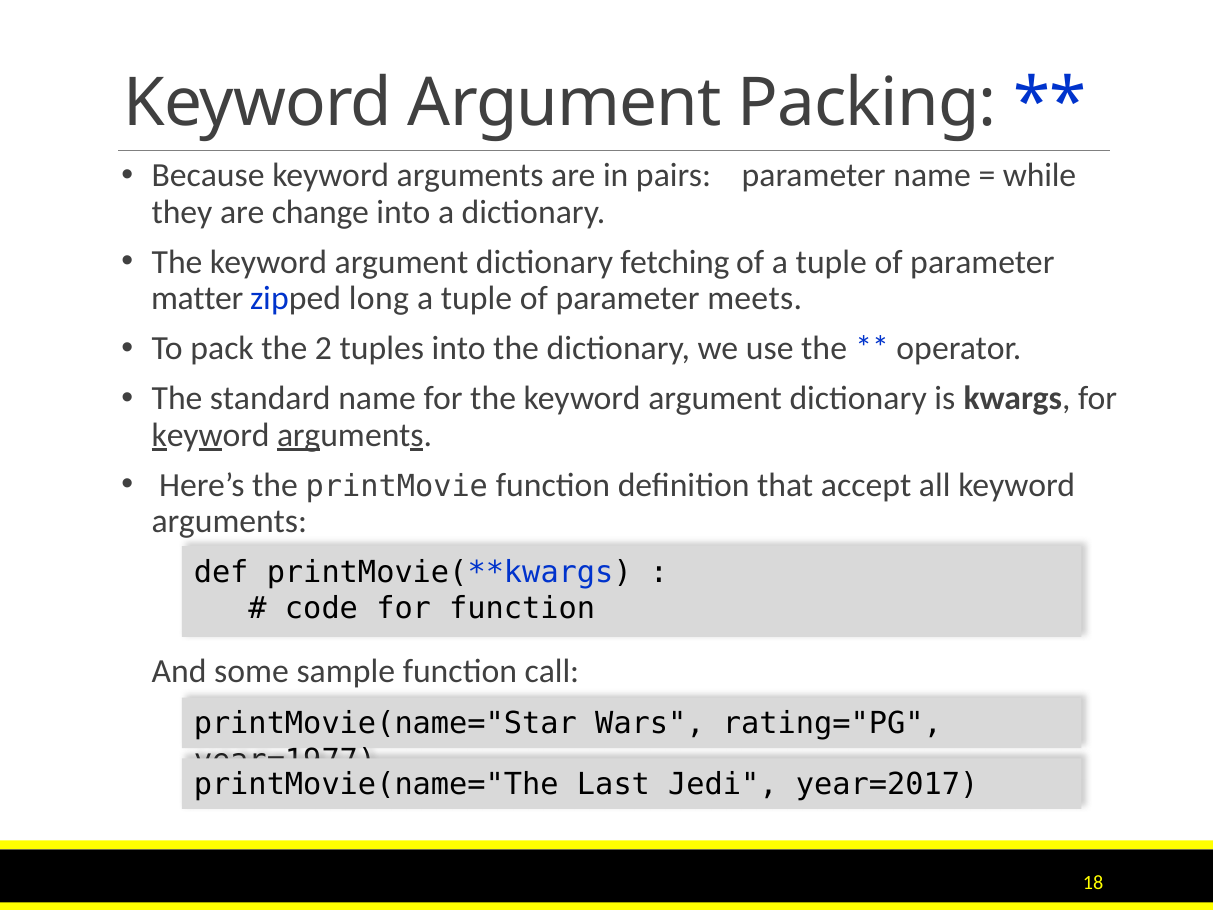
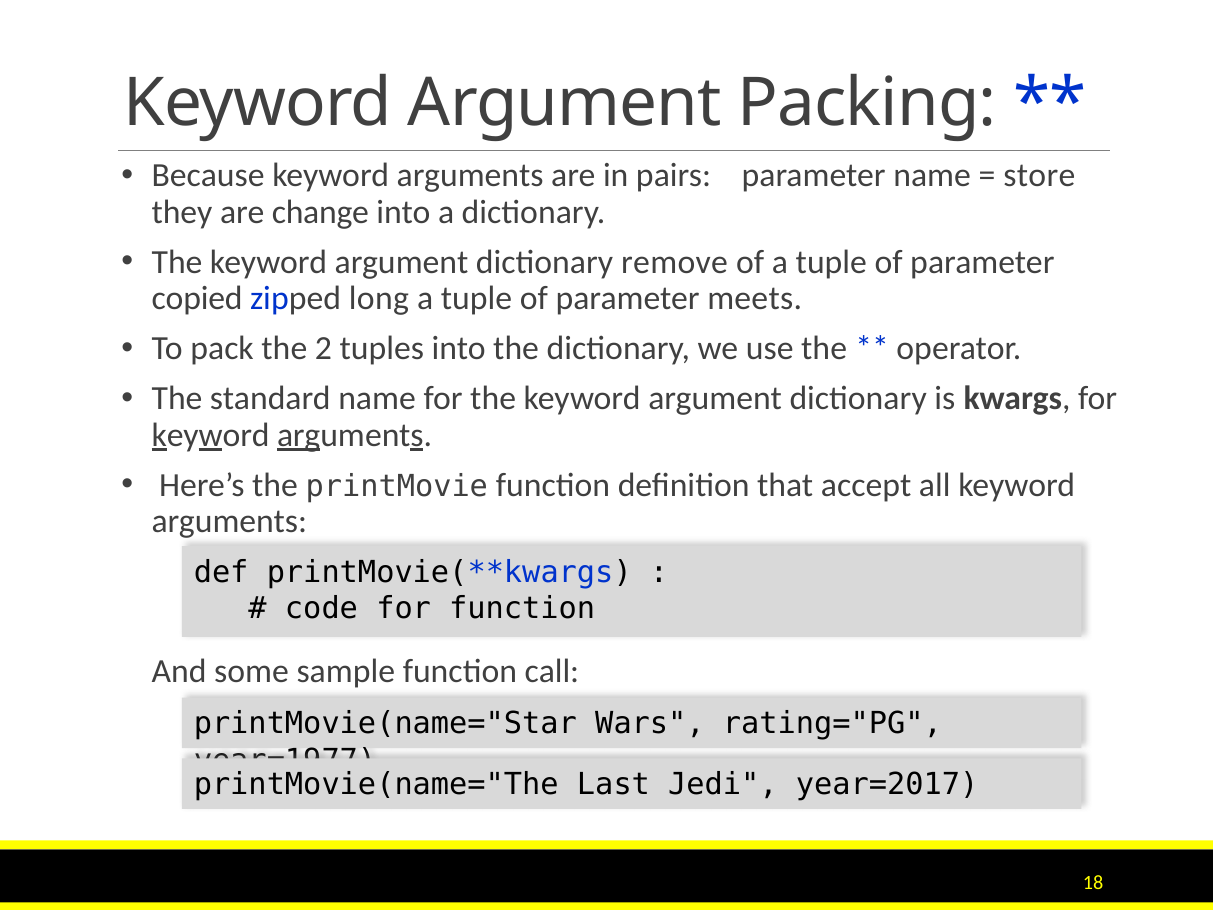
while: while -> store
fetching: fetching -> remove
matter: matter -> copied
